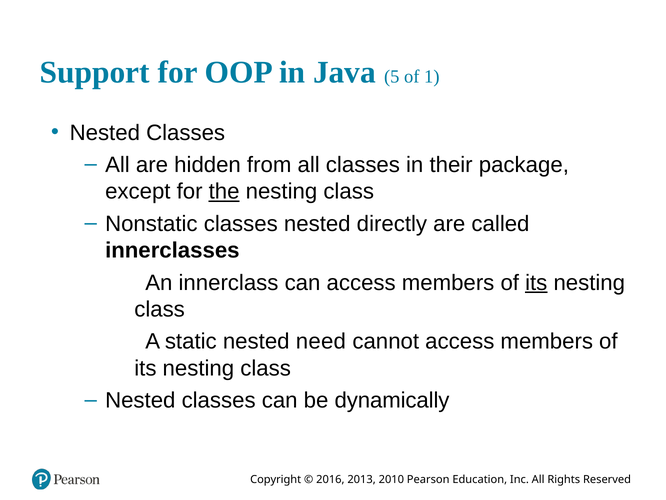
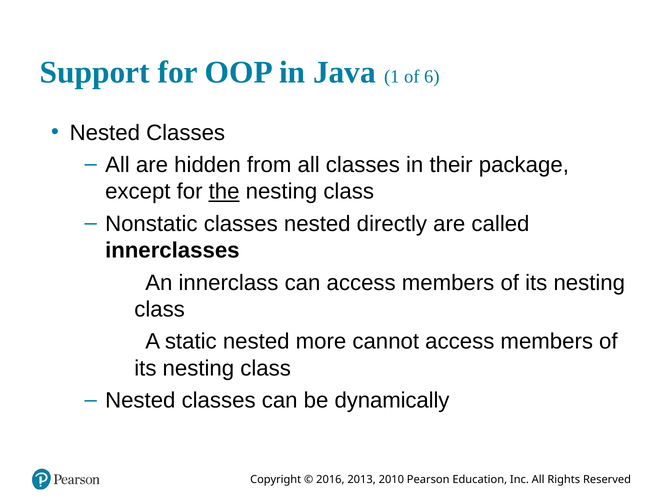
5: 5 -> 1
1: 1 -> 6
its at (536, 282) underline: present -> none
need: need -> more
